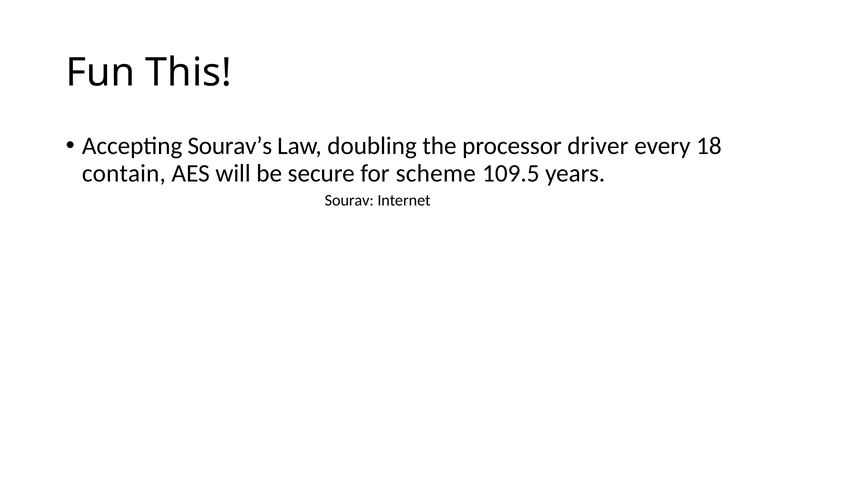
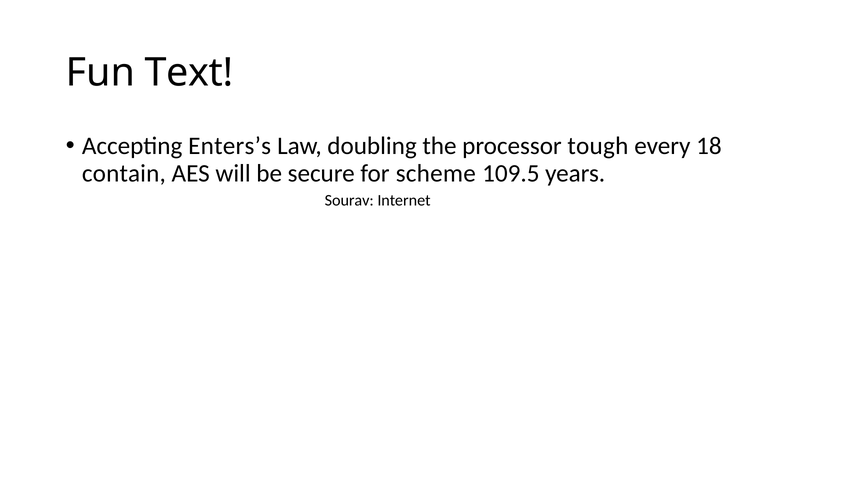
This: This -> Text
Sourav’s: Sourav’s -> Enters’s
driver: driver -> tough
